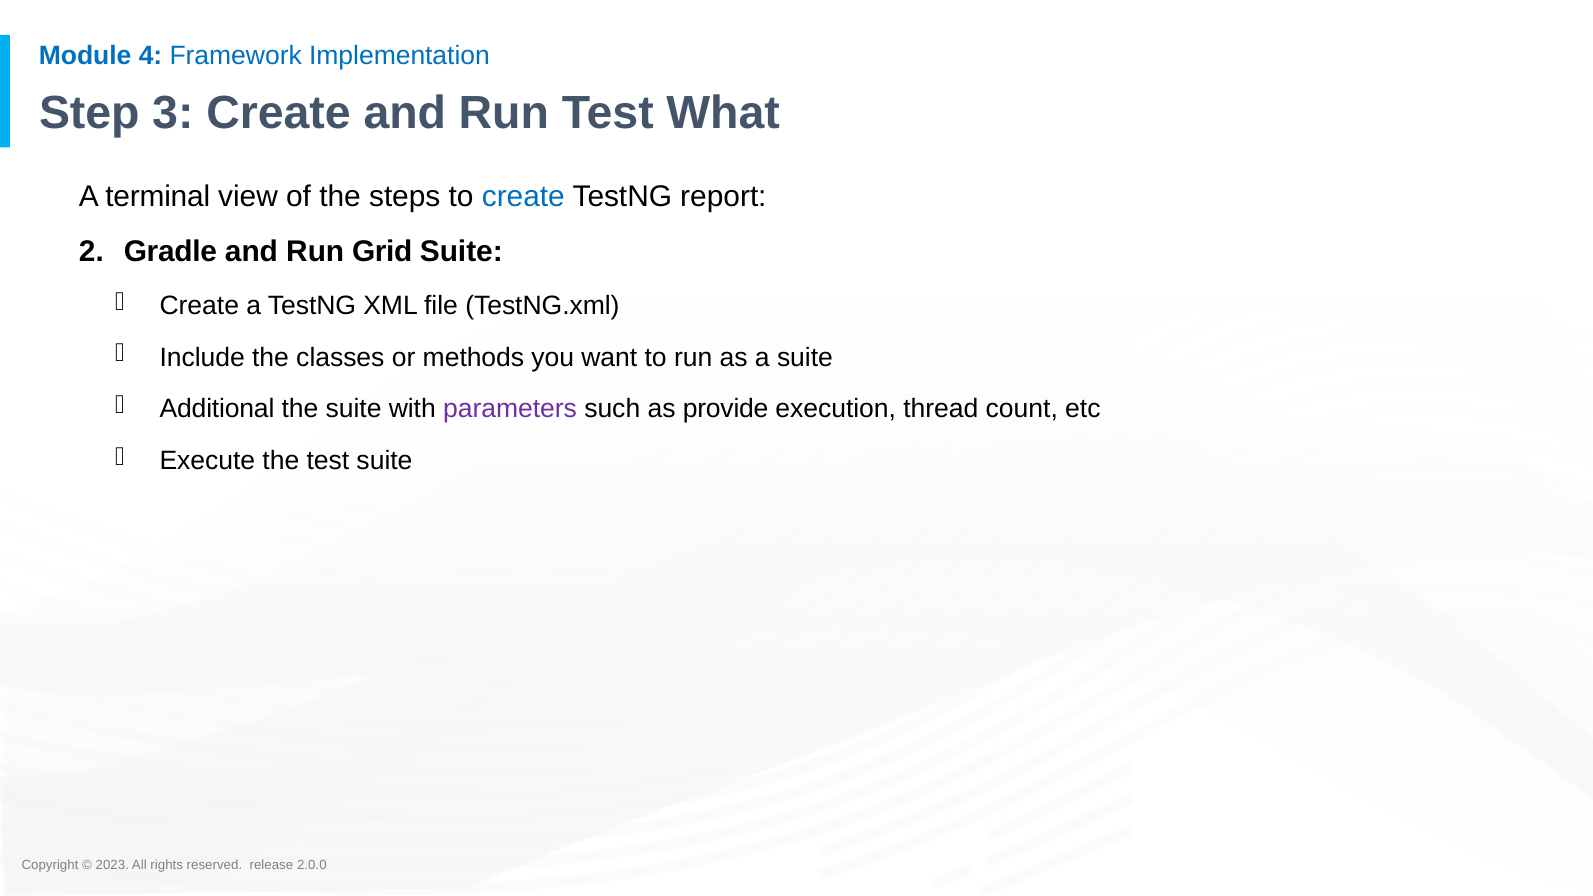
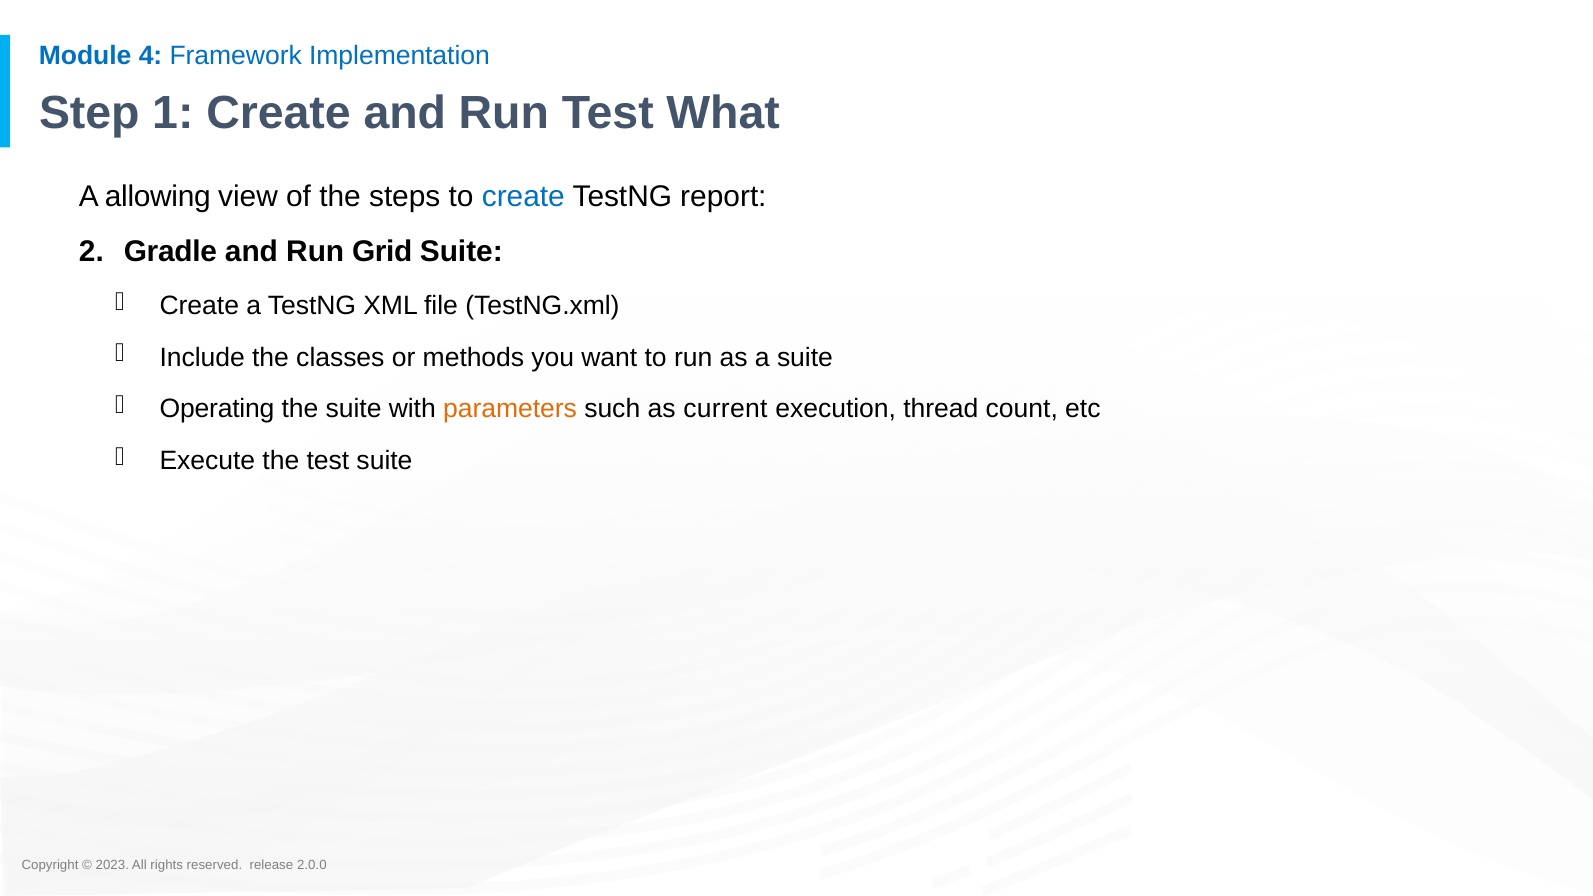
3: 3 -> 1
terminal: terminal -> allowing
Additional: Additional -> Operating
parameters colour: purple -> orange
provide: provide -> current
